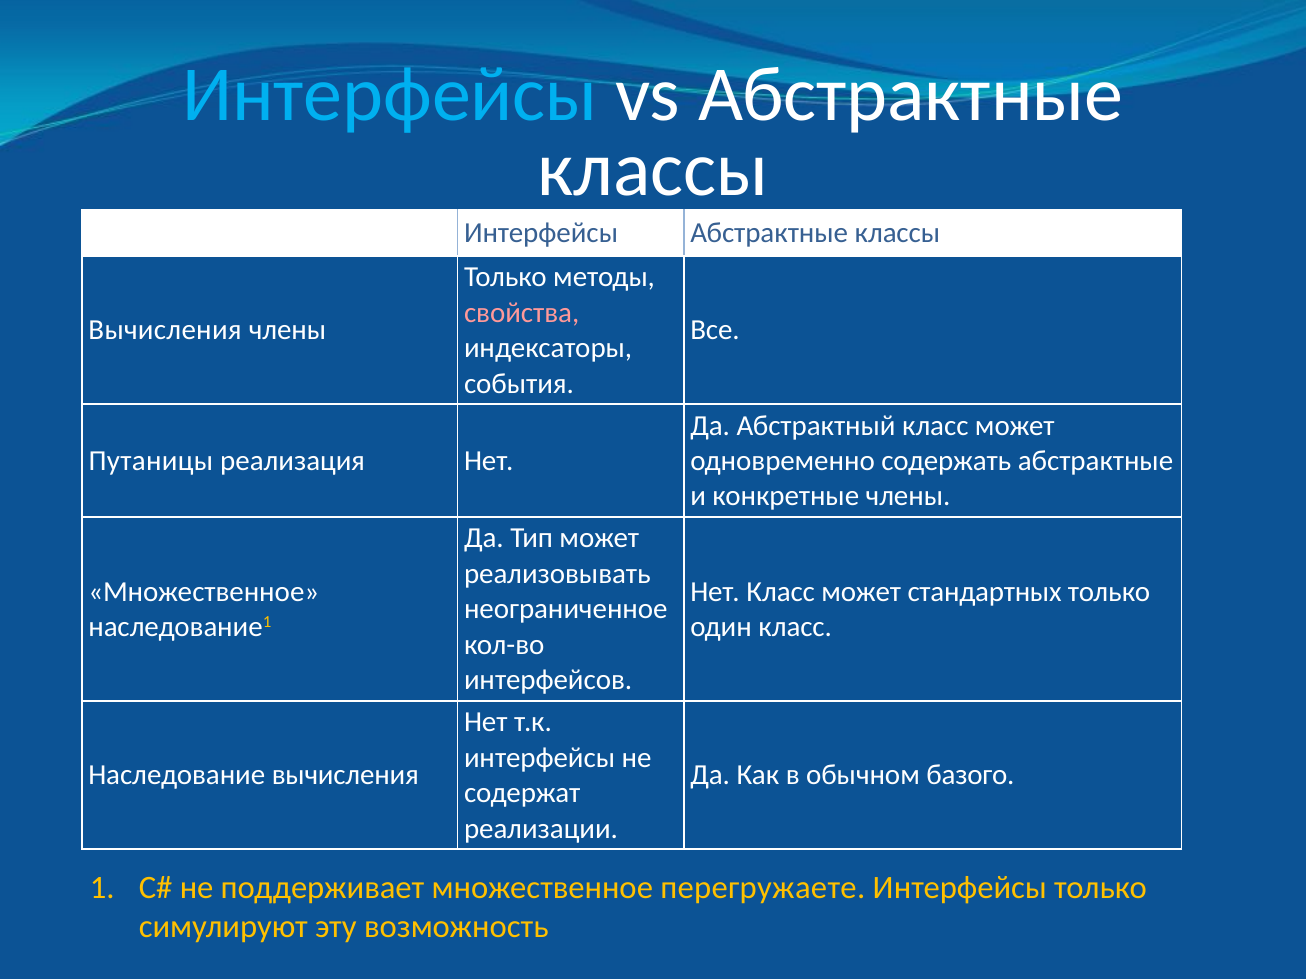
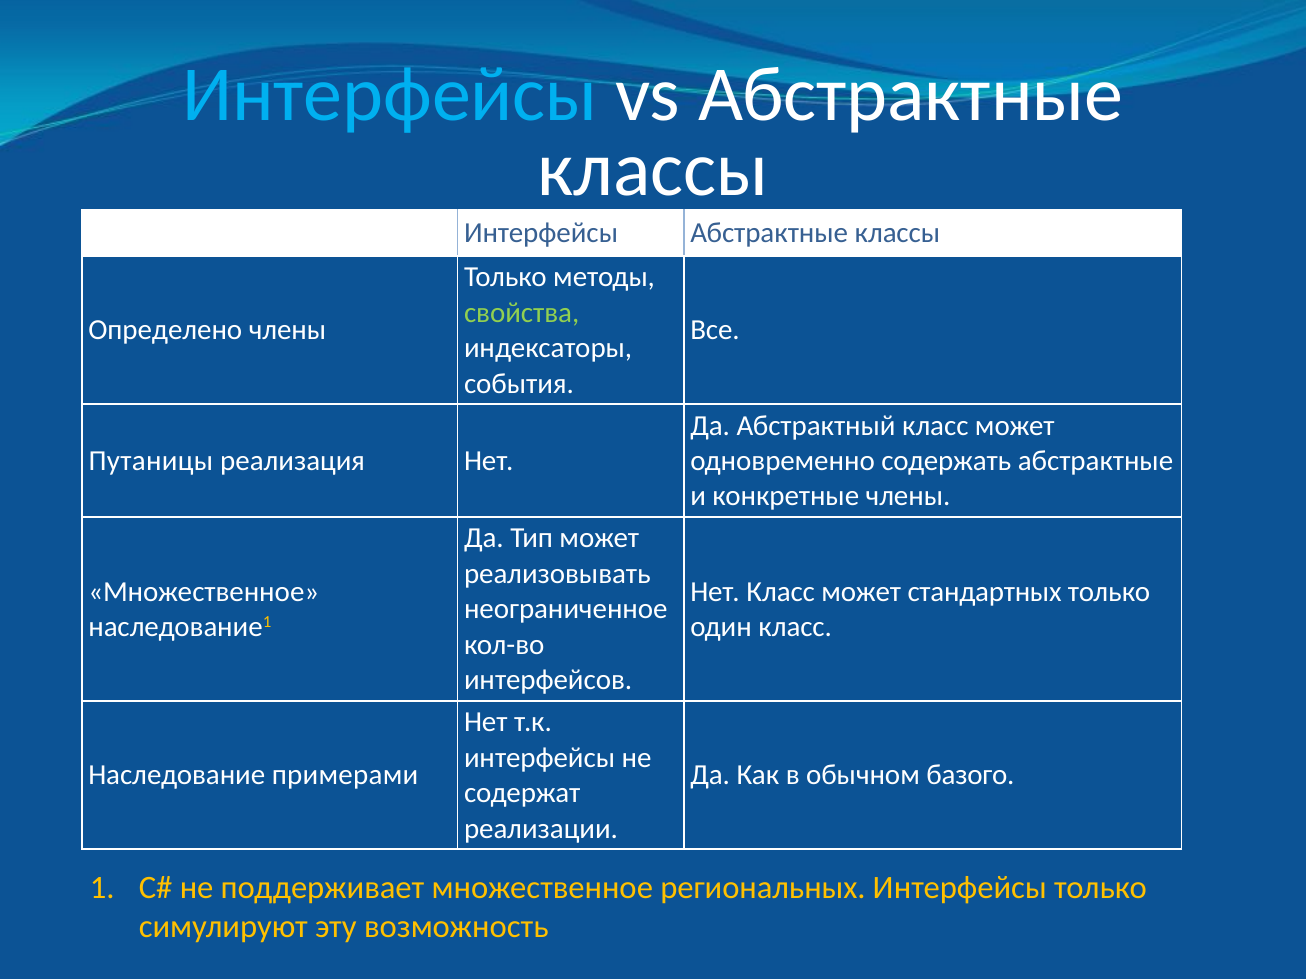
свойства colour: pink -> light green
Вычисления at (165, 330): Вычисления -> Определено
Наследование вычисления: вычисления -> примерами
перегружаете: перегружаете -> региональных
